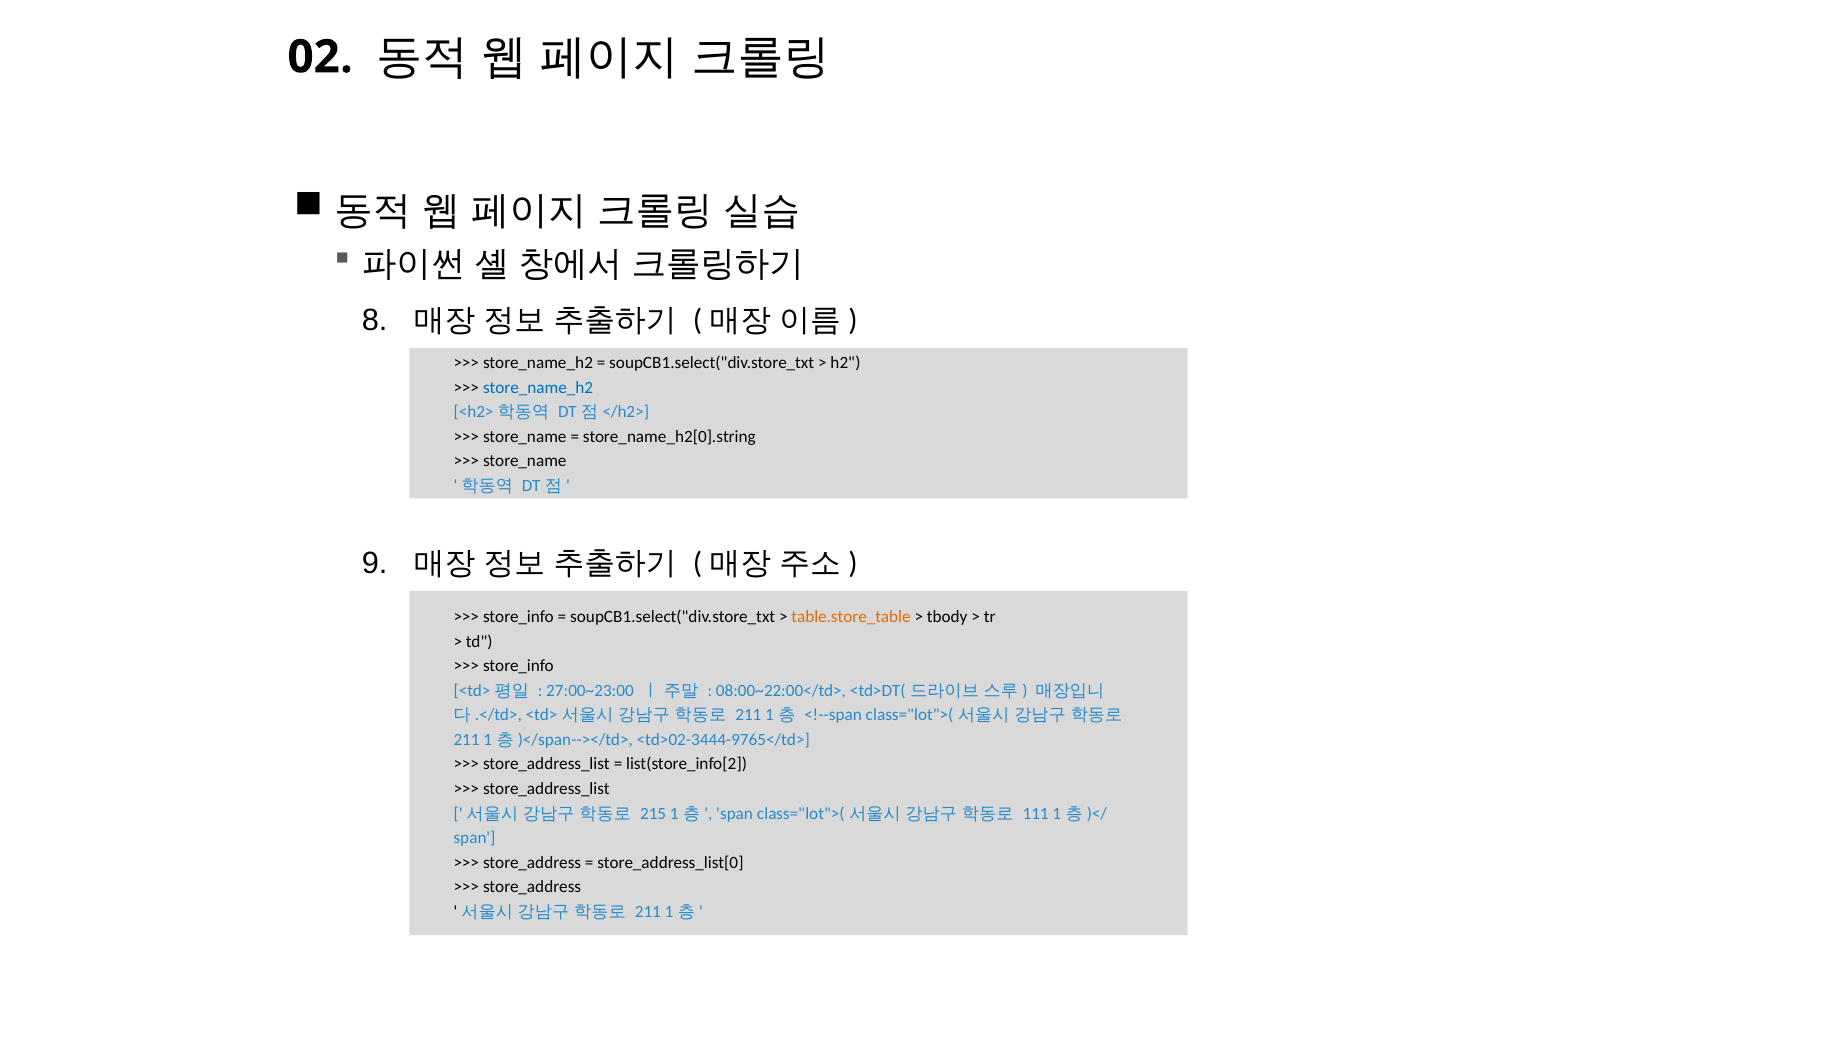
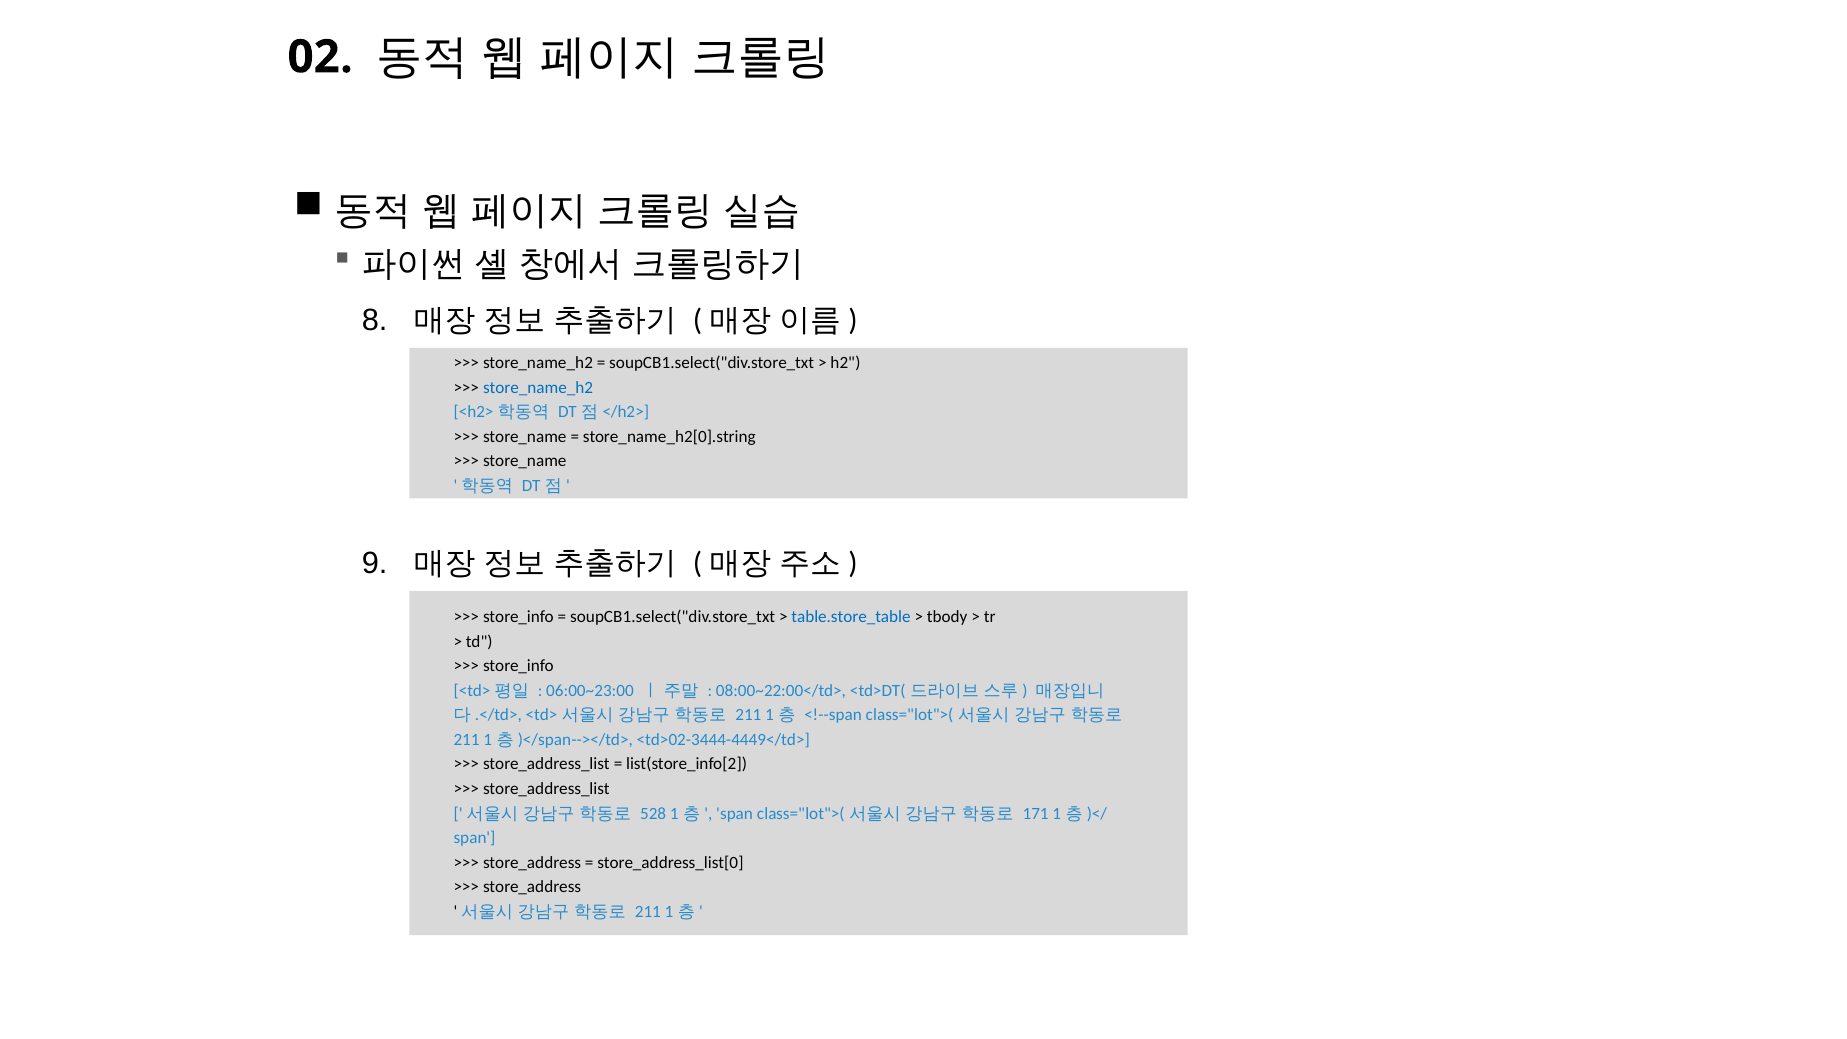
table.store_table colour: orange -> blue
27:00~23:00: 27:00~23:00 -> 06:00~23:00
<td>02-3444-9765</td>: <td>02-3444-9765</td> -> <td>02-3444-4449</td>
215: 215 -> 528
111: 111 -> 171
